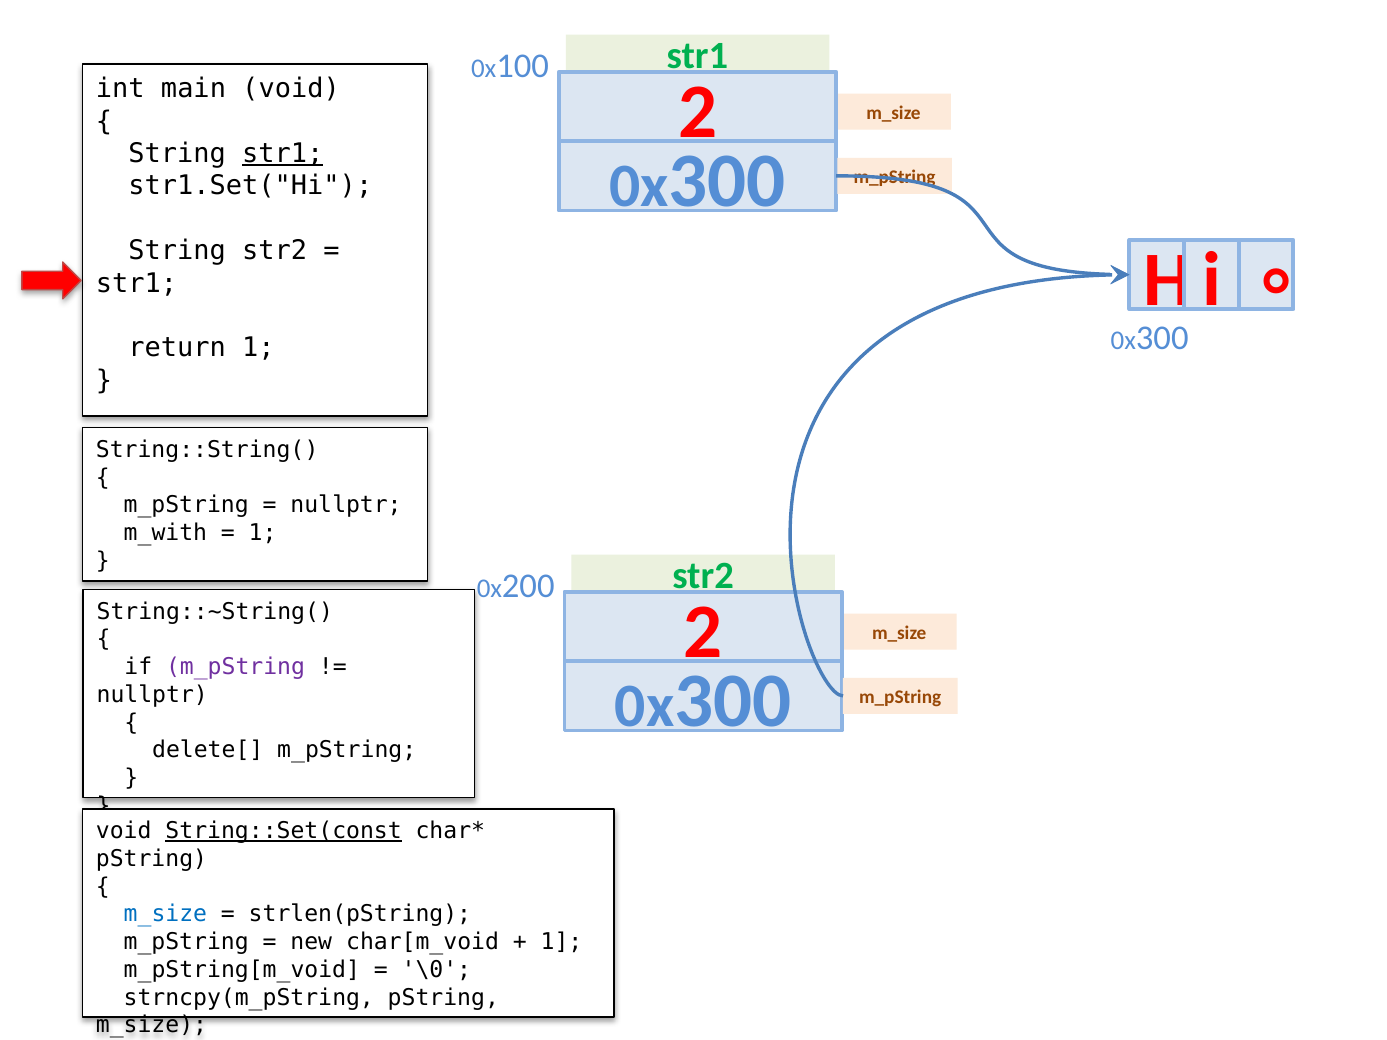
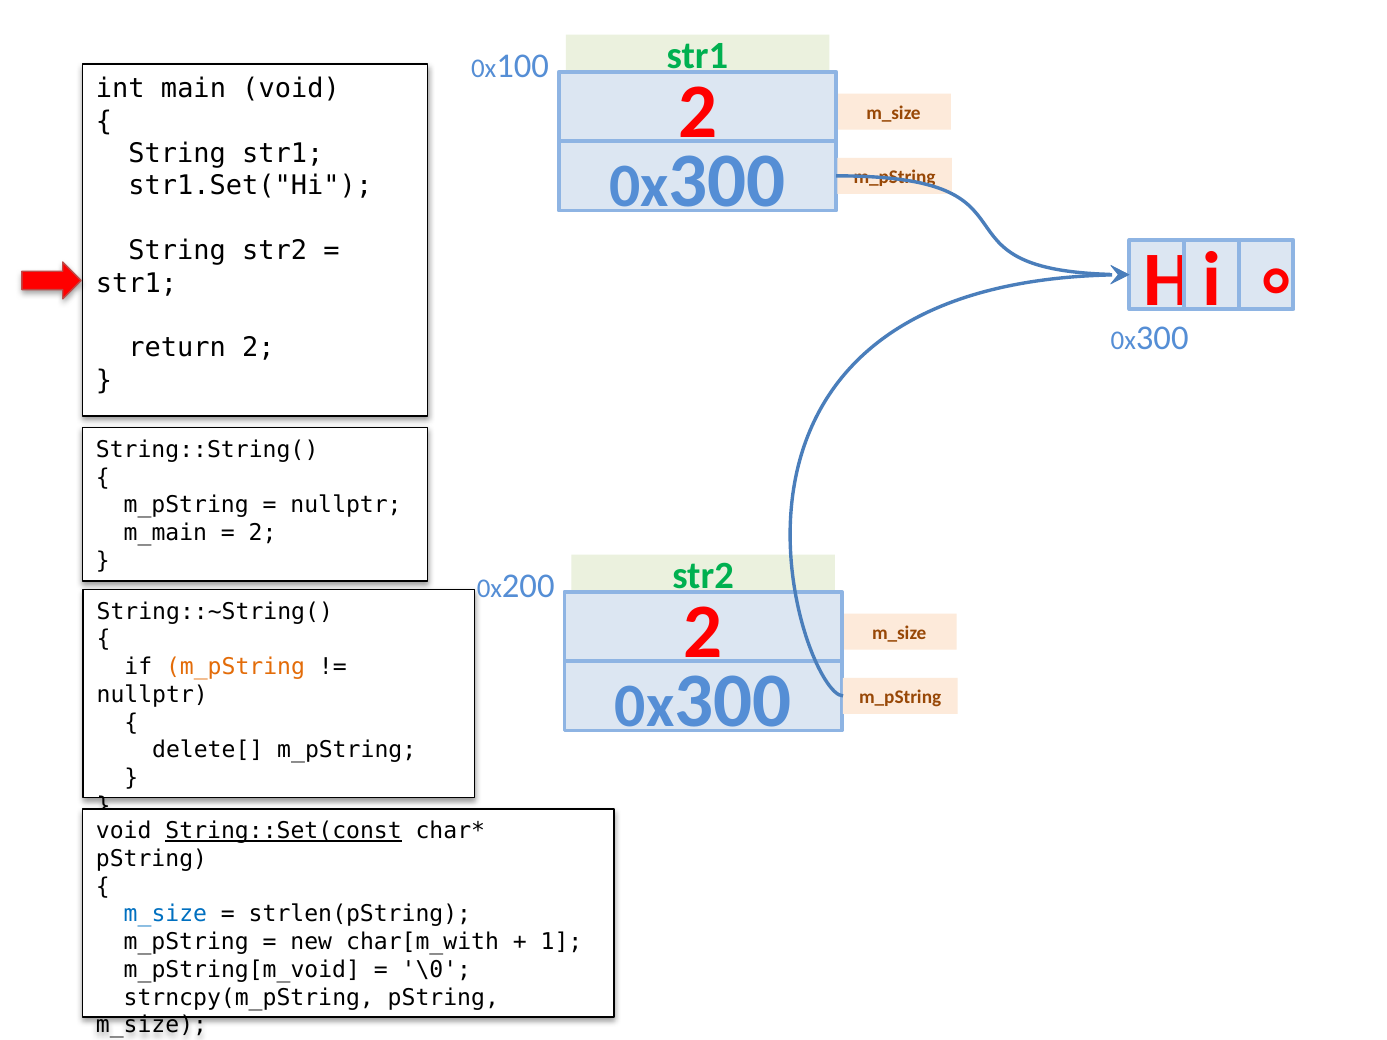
str1 at (283, 154) underline: present -> none
return 1: 1 -> 2
m_with: m_with -> m_main
1 at (263, 533): 1 -> 2
m_pString at (236, 667) colour: purple -> orange
char[m_void: char[m_void -> char[m_with
